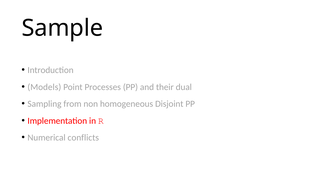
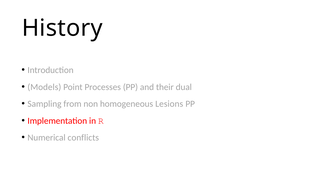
Sample: Sample -> History
Disjoint: Disjoint -> Lesions
